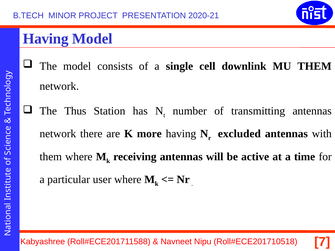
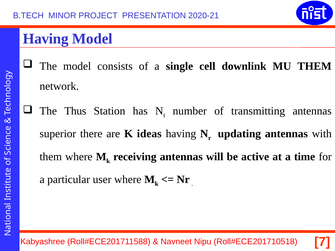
network at (58, 134): network -> superior
more: more -> ideas
excluded: excluded -> updating
